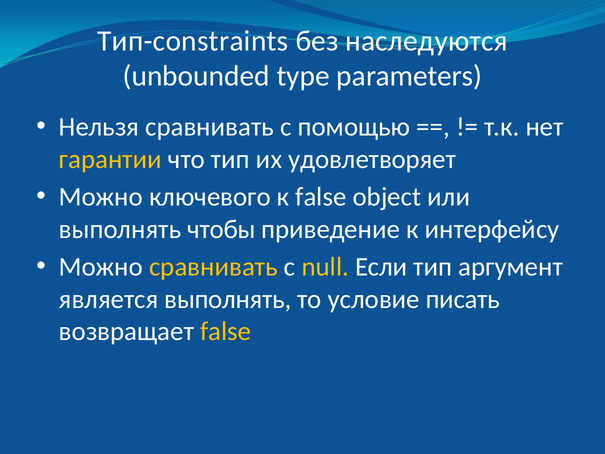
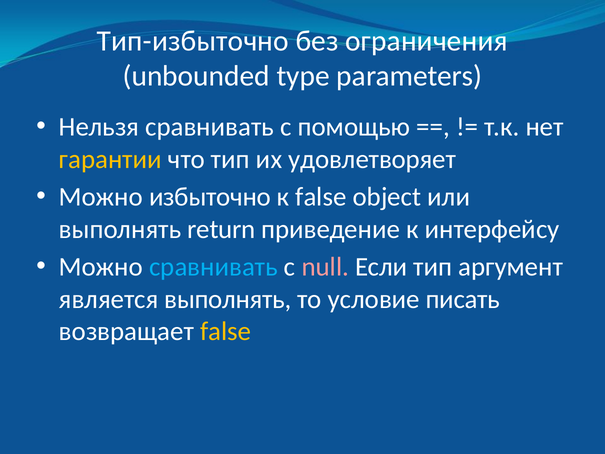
Тип-constraints: Тип-constraints -> Тип-избыточно
наследуются: наследуются -> ограничения
ключевого: ключевого -> избыточно
чтобы: чтобы -> return
сравнивать at (213, 267) colour: yellow -> light blue
null colour: yellow -> pink
